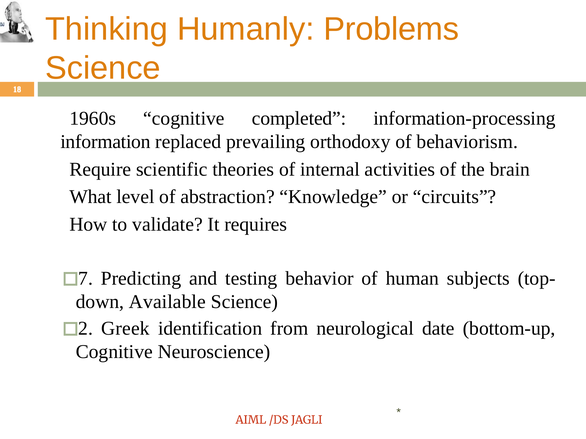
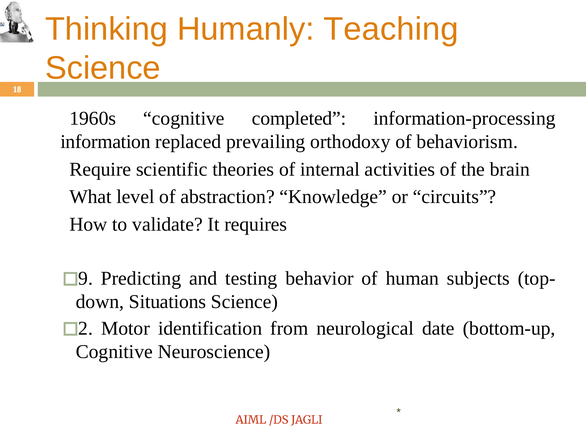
Problems: Problems -> Teaching
7: 7 -> 9
Available: Available -> Situations
Greek: Greek -> Motor
